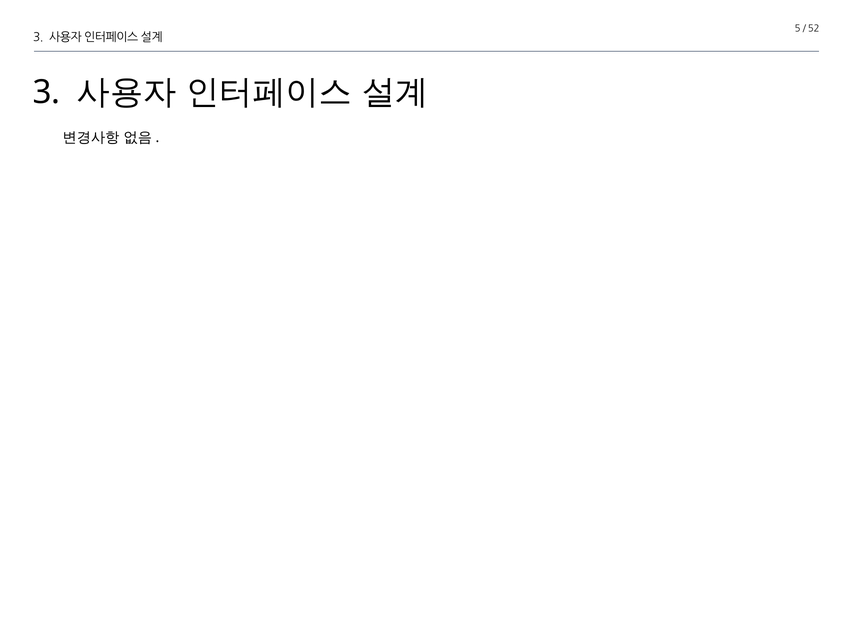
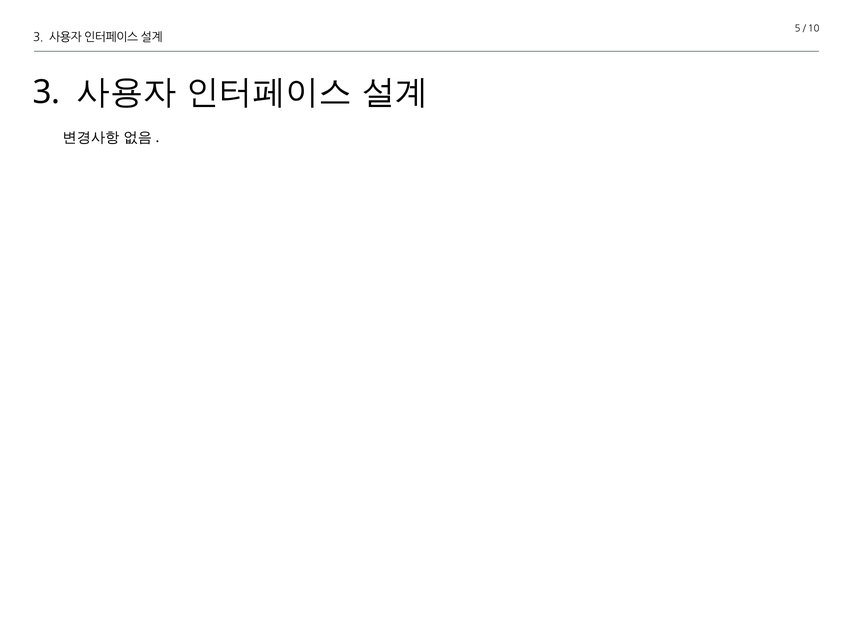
52: 52 -> 10
